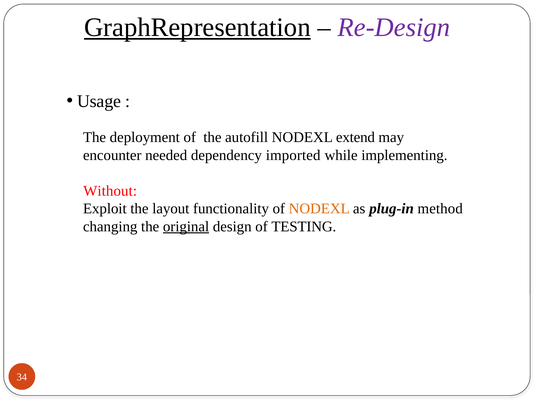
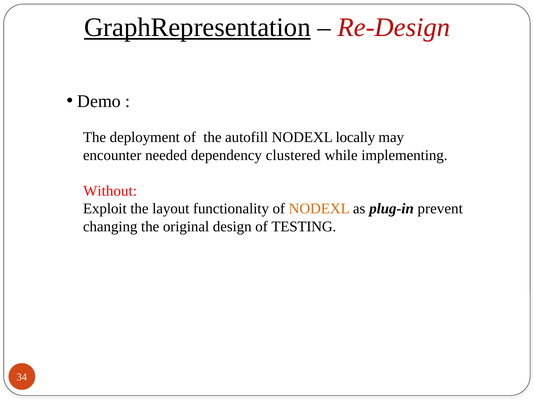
Re-Design colour: purple -> red
Usage: Usage -> Demo
extend: extend -> locally
imported: imported -> clustered
method: method -> prevent
original underline: present -> none
